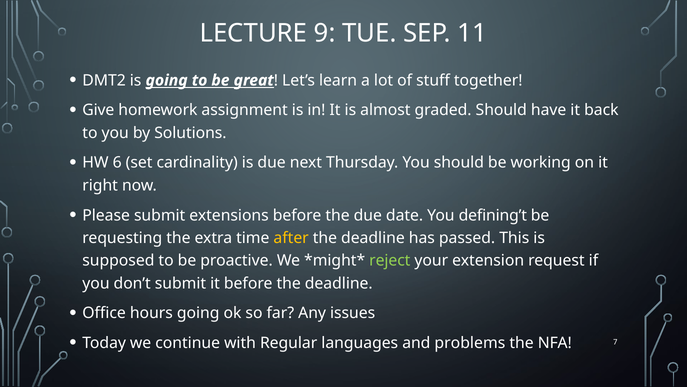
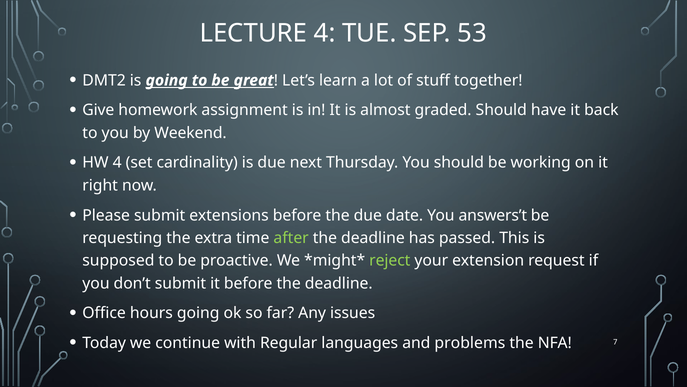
LECTURE 9: 9 -> 4
11: 11 -> 53
Solutions: Solutions -> Weekend
HW 6: 6 -> 4
defining’t: defining’t -> answers’t
after colour: yellow -> light green
